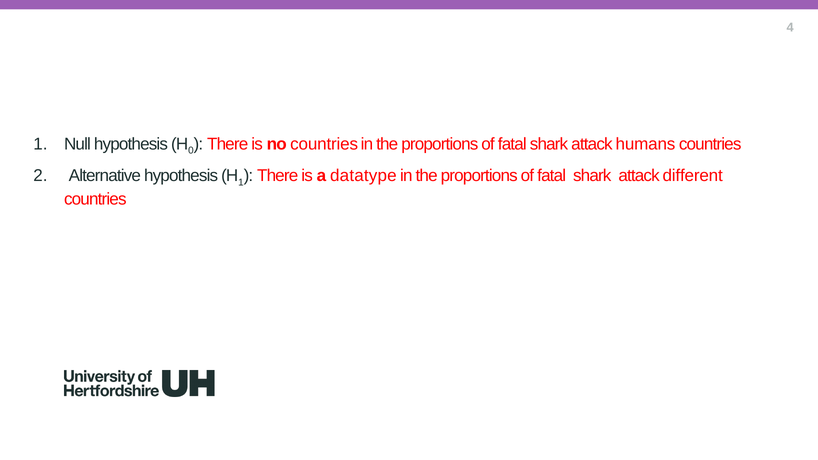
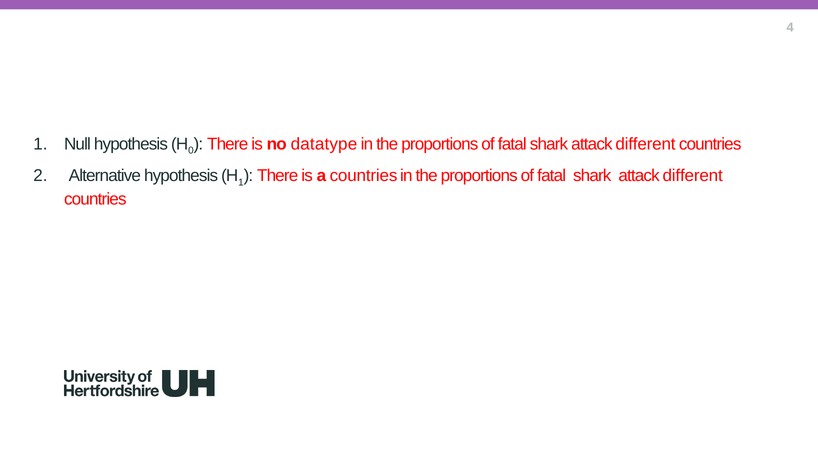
no countries: countries -> datatype
humans at (645, 144): humans -> different
a datatype: datatype -> countries
